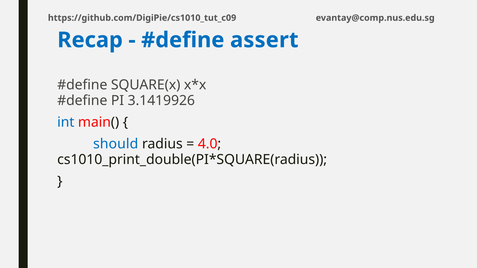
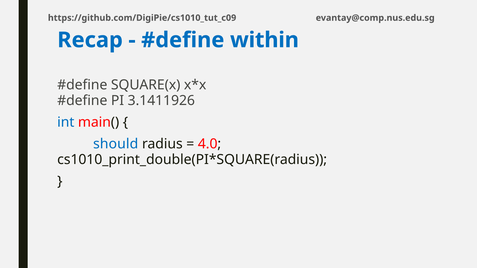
assert: assert -> within
3.1419926: 3.1419926 -> 3.1411926
